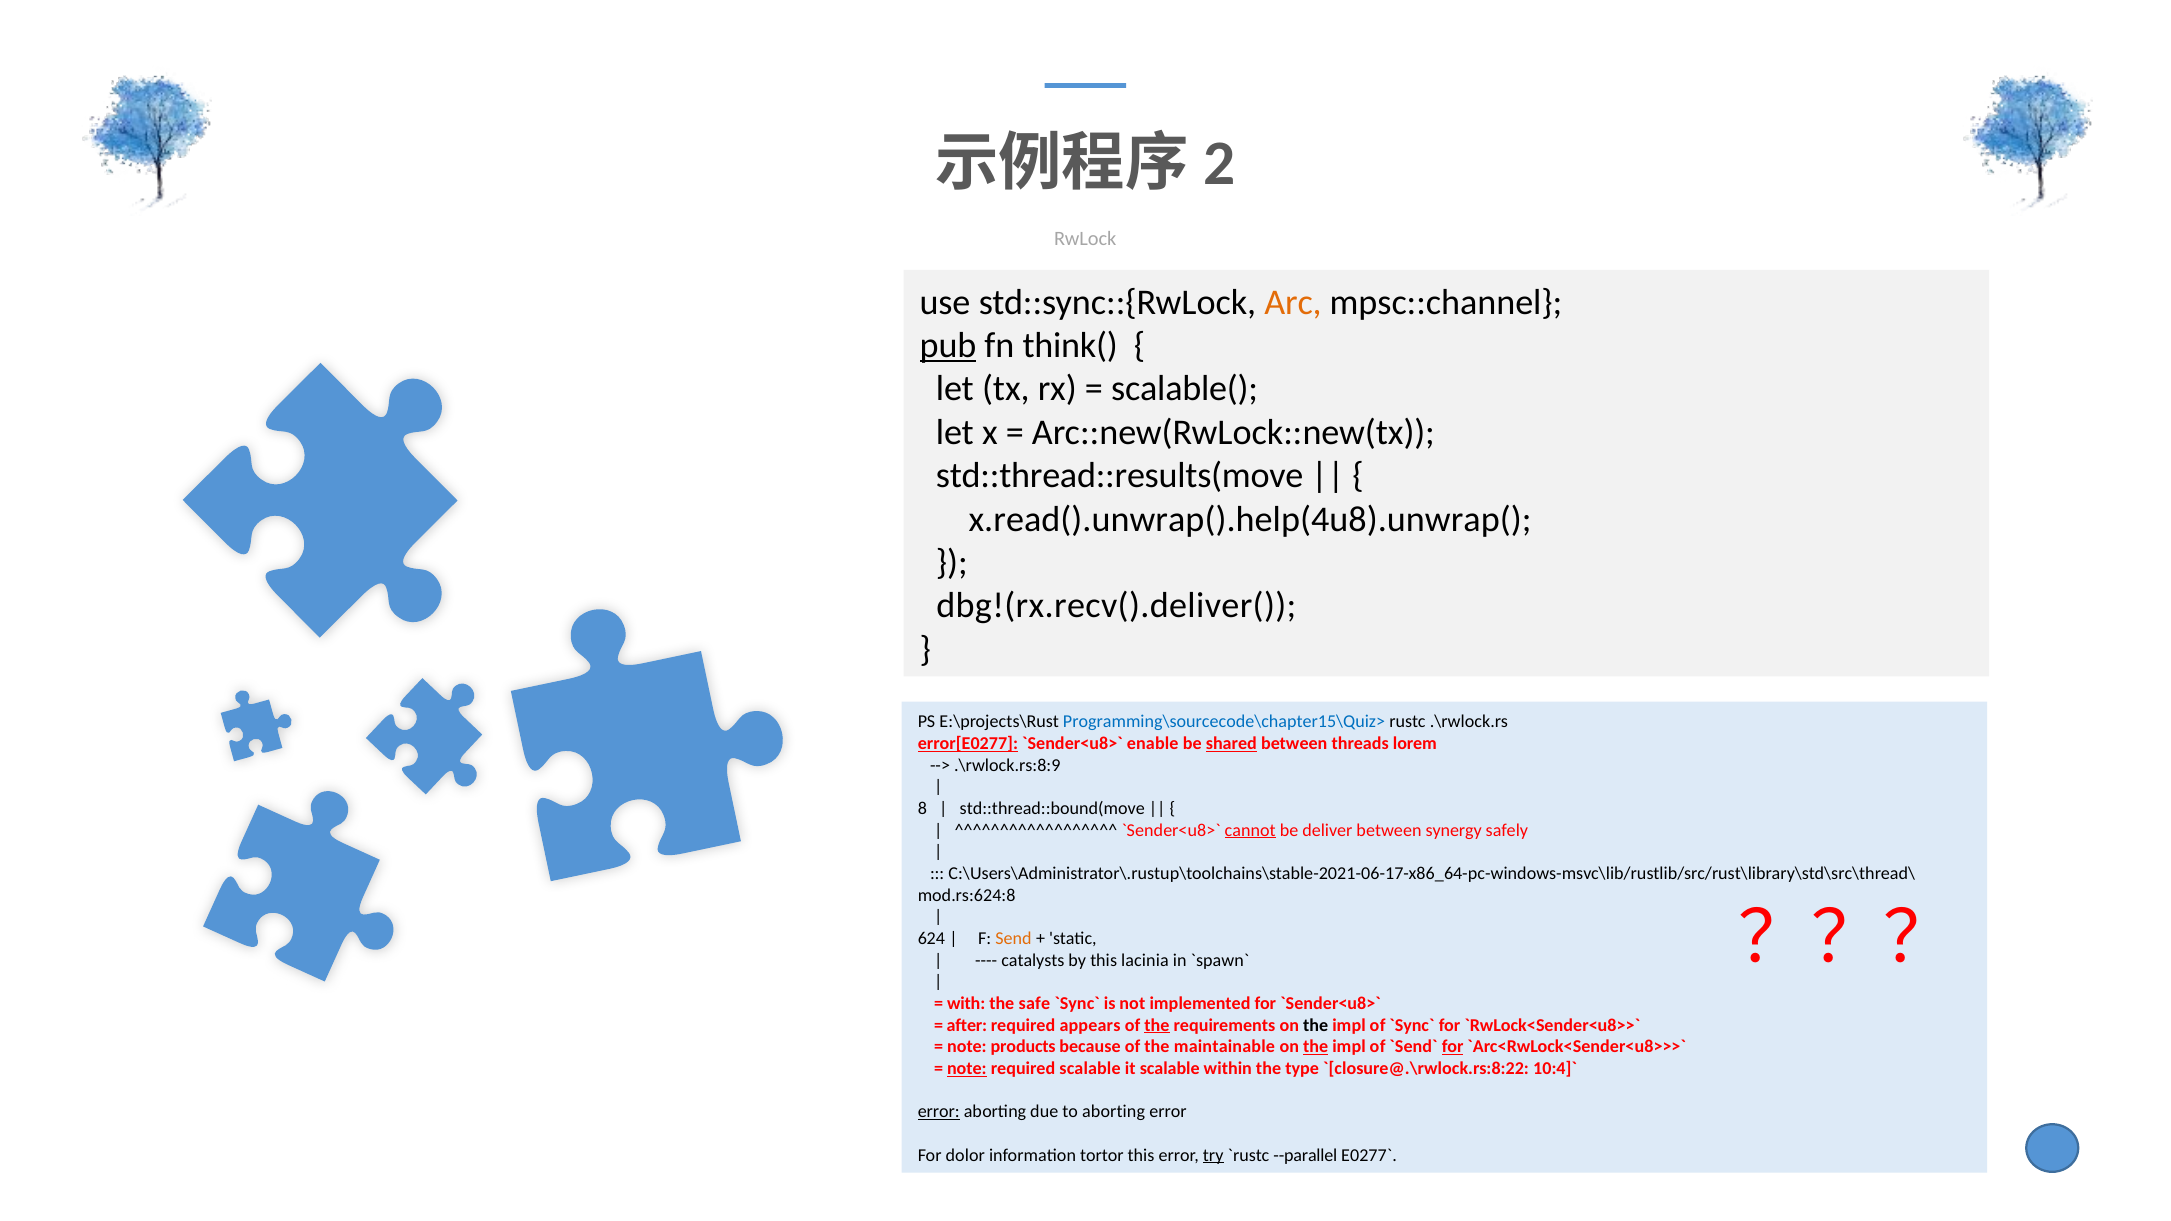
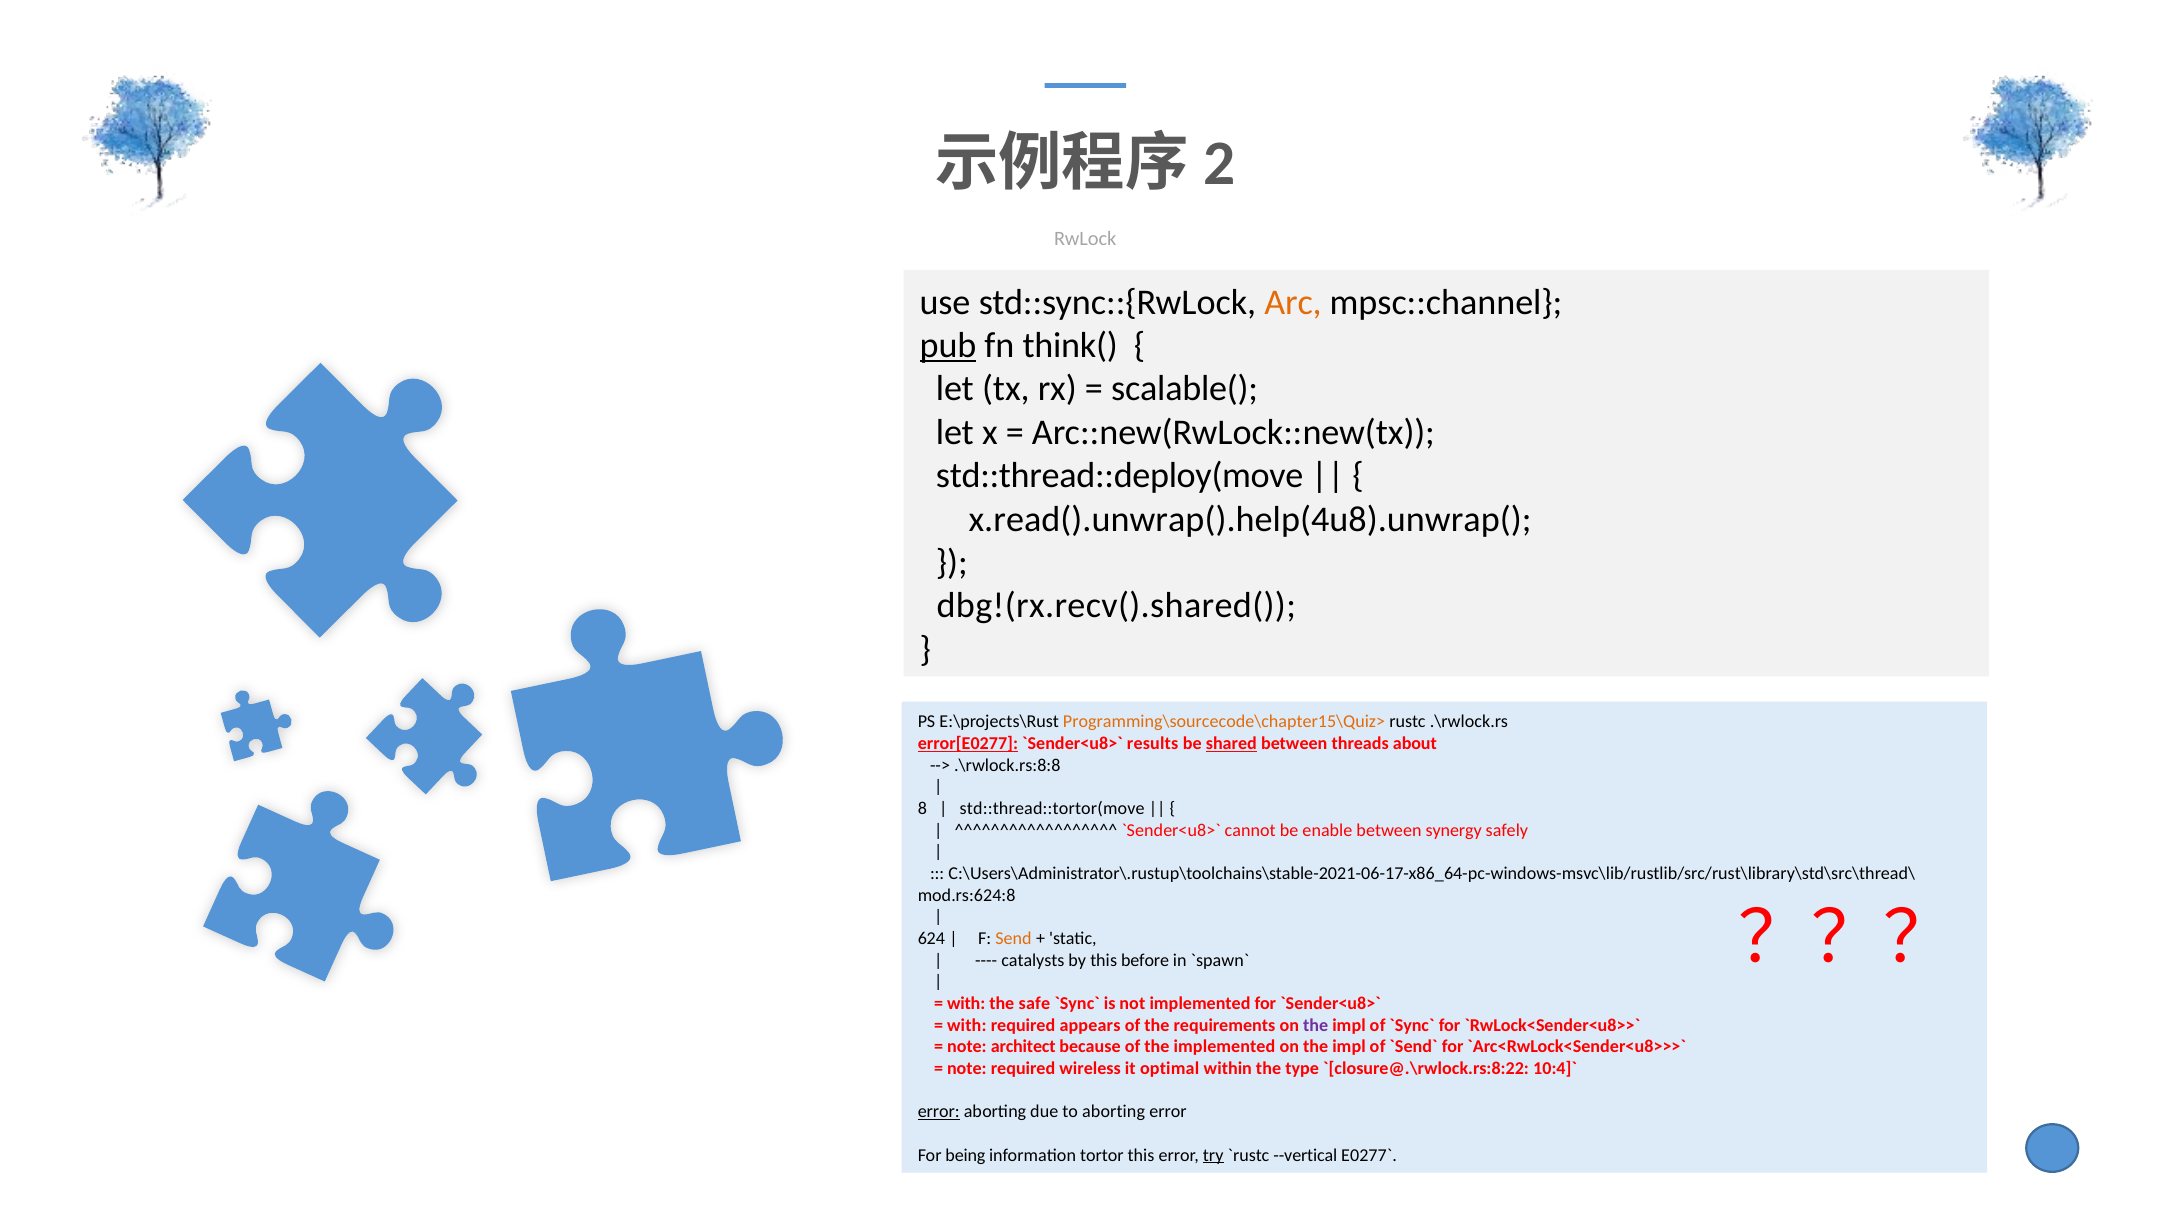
std::thread::results(move: std::thread::results(move -> std::thread::deploy(move
dbg!(rx.recv().deliver(: dbg!(rx.recv().deliver( -> dbg!(rx.recv().shared(
Programming\sourcecode\chapter15\Quiz> colour: blue -> orange
enable: enable -> results
lorem: lorem -> about
.\rwlock.rs:8:9: .\rwlock.rs:8:9 -> .\rwlock.rs:8:8
std::thread::bound(move: std::thread::bound(move -> std::thread::tortor(move
cannot underline: present -> none
deliver: deliver -> enable
lacinia: lacinia -> before
after at (967, 1025): after -> with
the at (1157, 1025) underline: present -> none
the at (1316, 1025) colour: black -> purple
products: products -> architect
the maintainable: maintainable -> implemented
the at (1316, 1047) underline: present -> none
for at (1453, 1047) underline: present -> none
note at (967, 1069) underline: present -> none
required scalable: scalable -> wireless
it scalable: scalable -> optimal
dolor: dolor -> being
--parallel: --parallel -> --vertical
